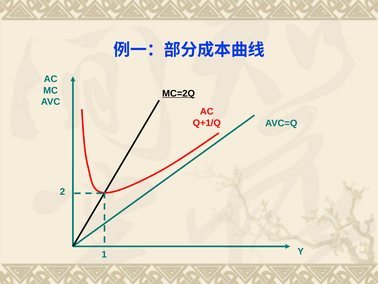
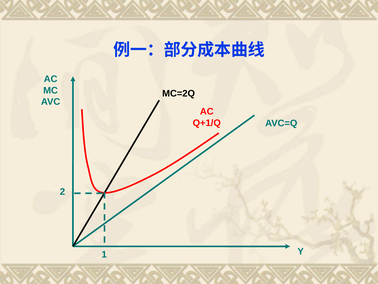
MC=2Q underline: present -> none
